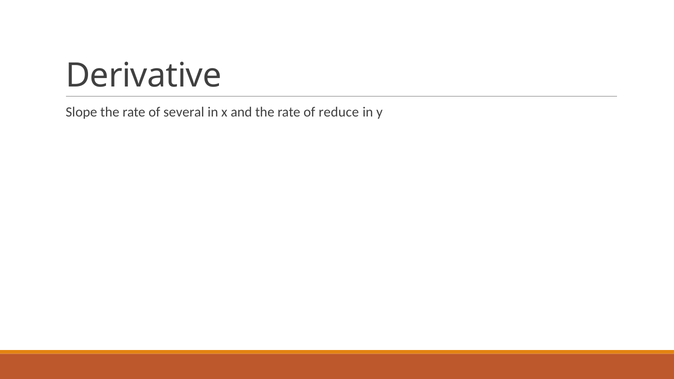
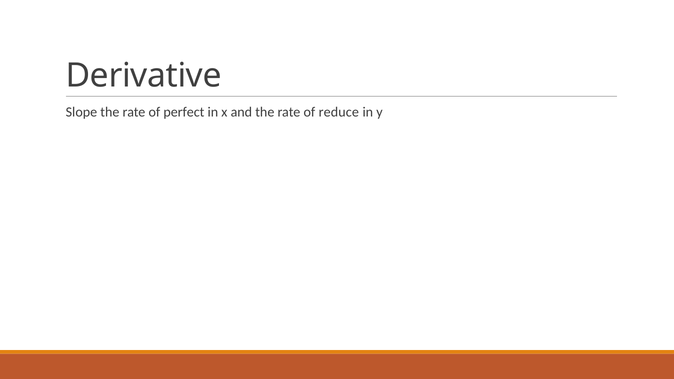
several: several -> perfect
